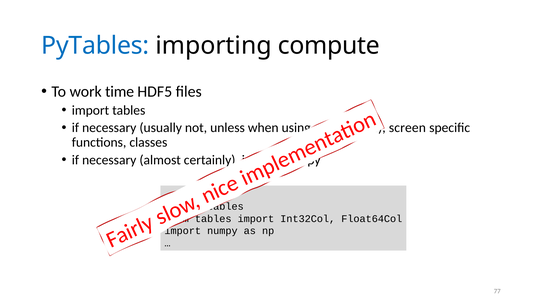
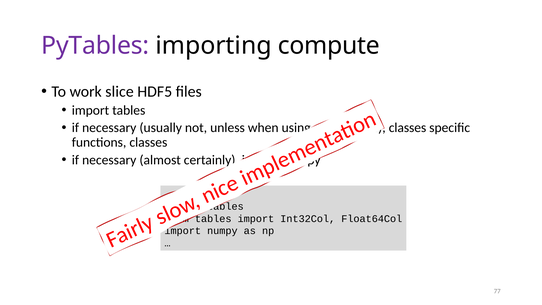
PyTables colour: blue -> purple
time: time -> slice
screen at (407, 128): screen -> classes
